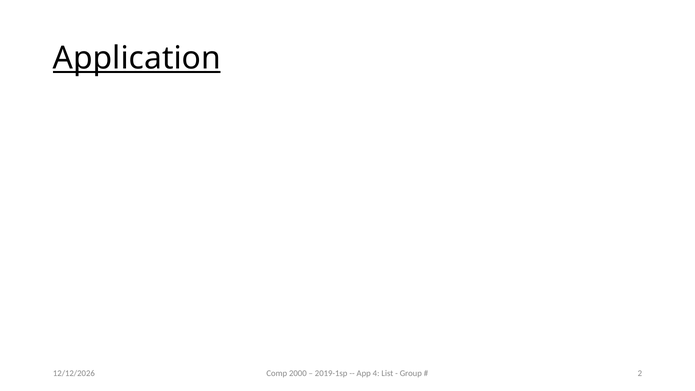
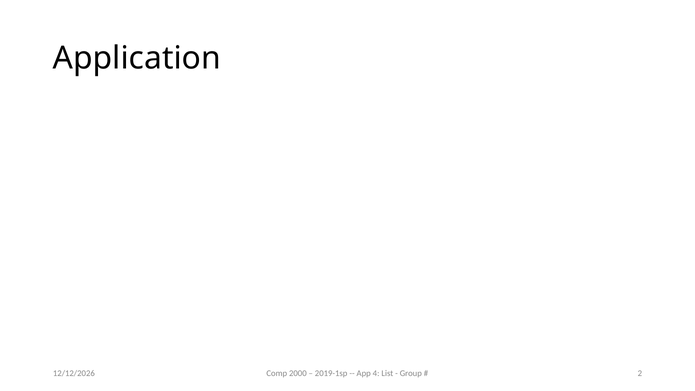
Application underline: present -> none
